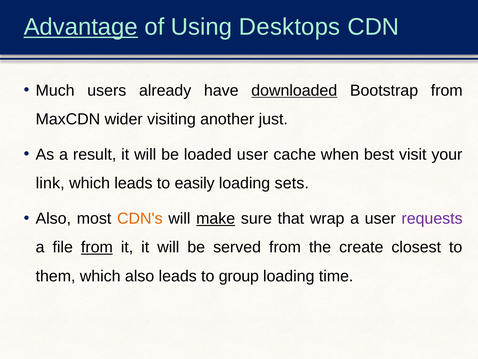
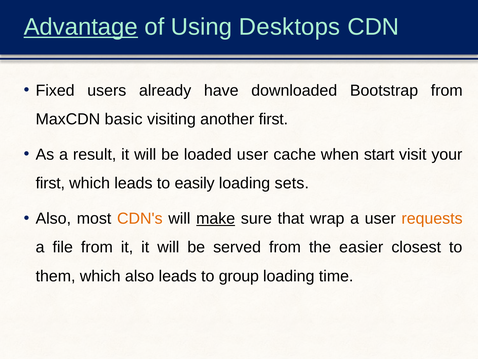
Much: Much -> Fixed
downloaded underline: present -> none
wider: wider -> basic
another just: just -> first
best: best -> start
link at (50, 183): link -> first
requests colour: purple -> orange
from at (97, 247) underline: present -> none
create: create -> easier
